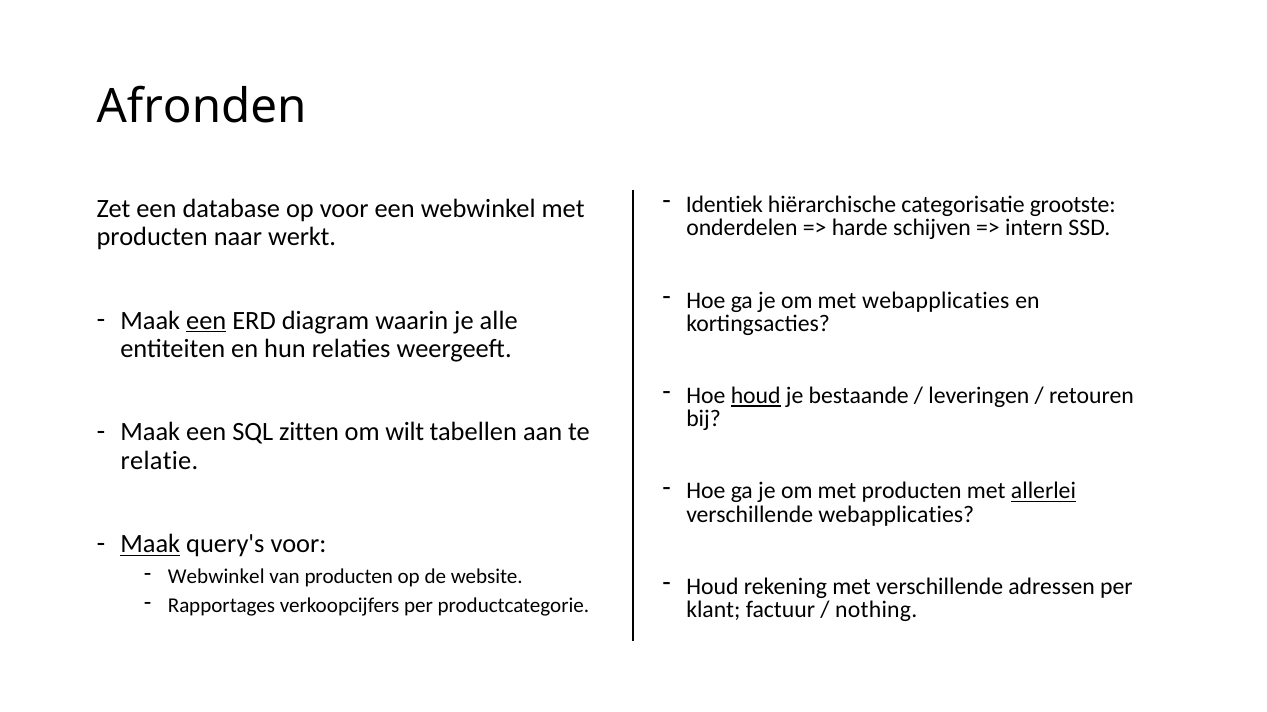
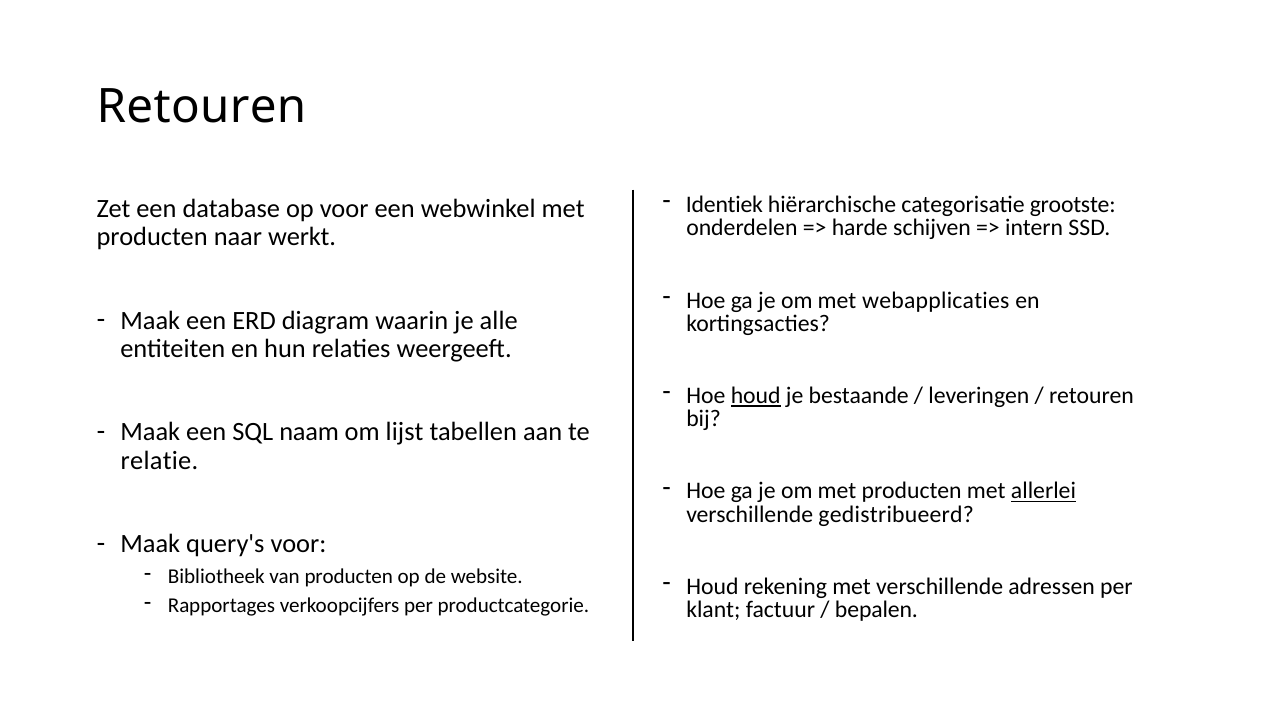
Afronden at (202, 106): Afronden -> Retouren
een at (206, 321) underline: present -> none
zitten: zitten -> naam
wilt: wilt -> lijst
verschillende webapplicaties: webapplicaties -> gedistribueerd
Maak at (150, 545) underline: present -> none
Webwinkel at (216, 577): Webwinkel -> Bibliotheek
nothing: nothing -> bepalen
